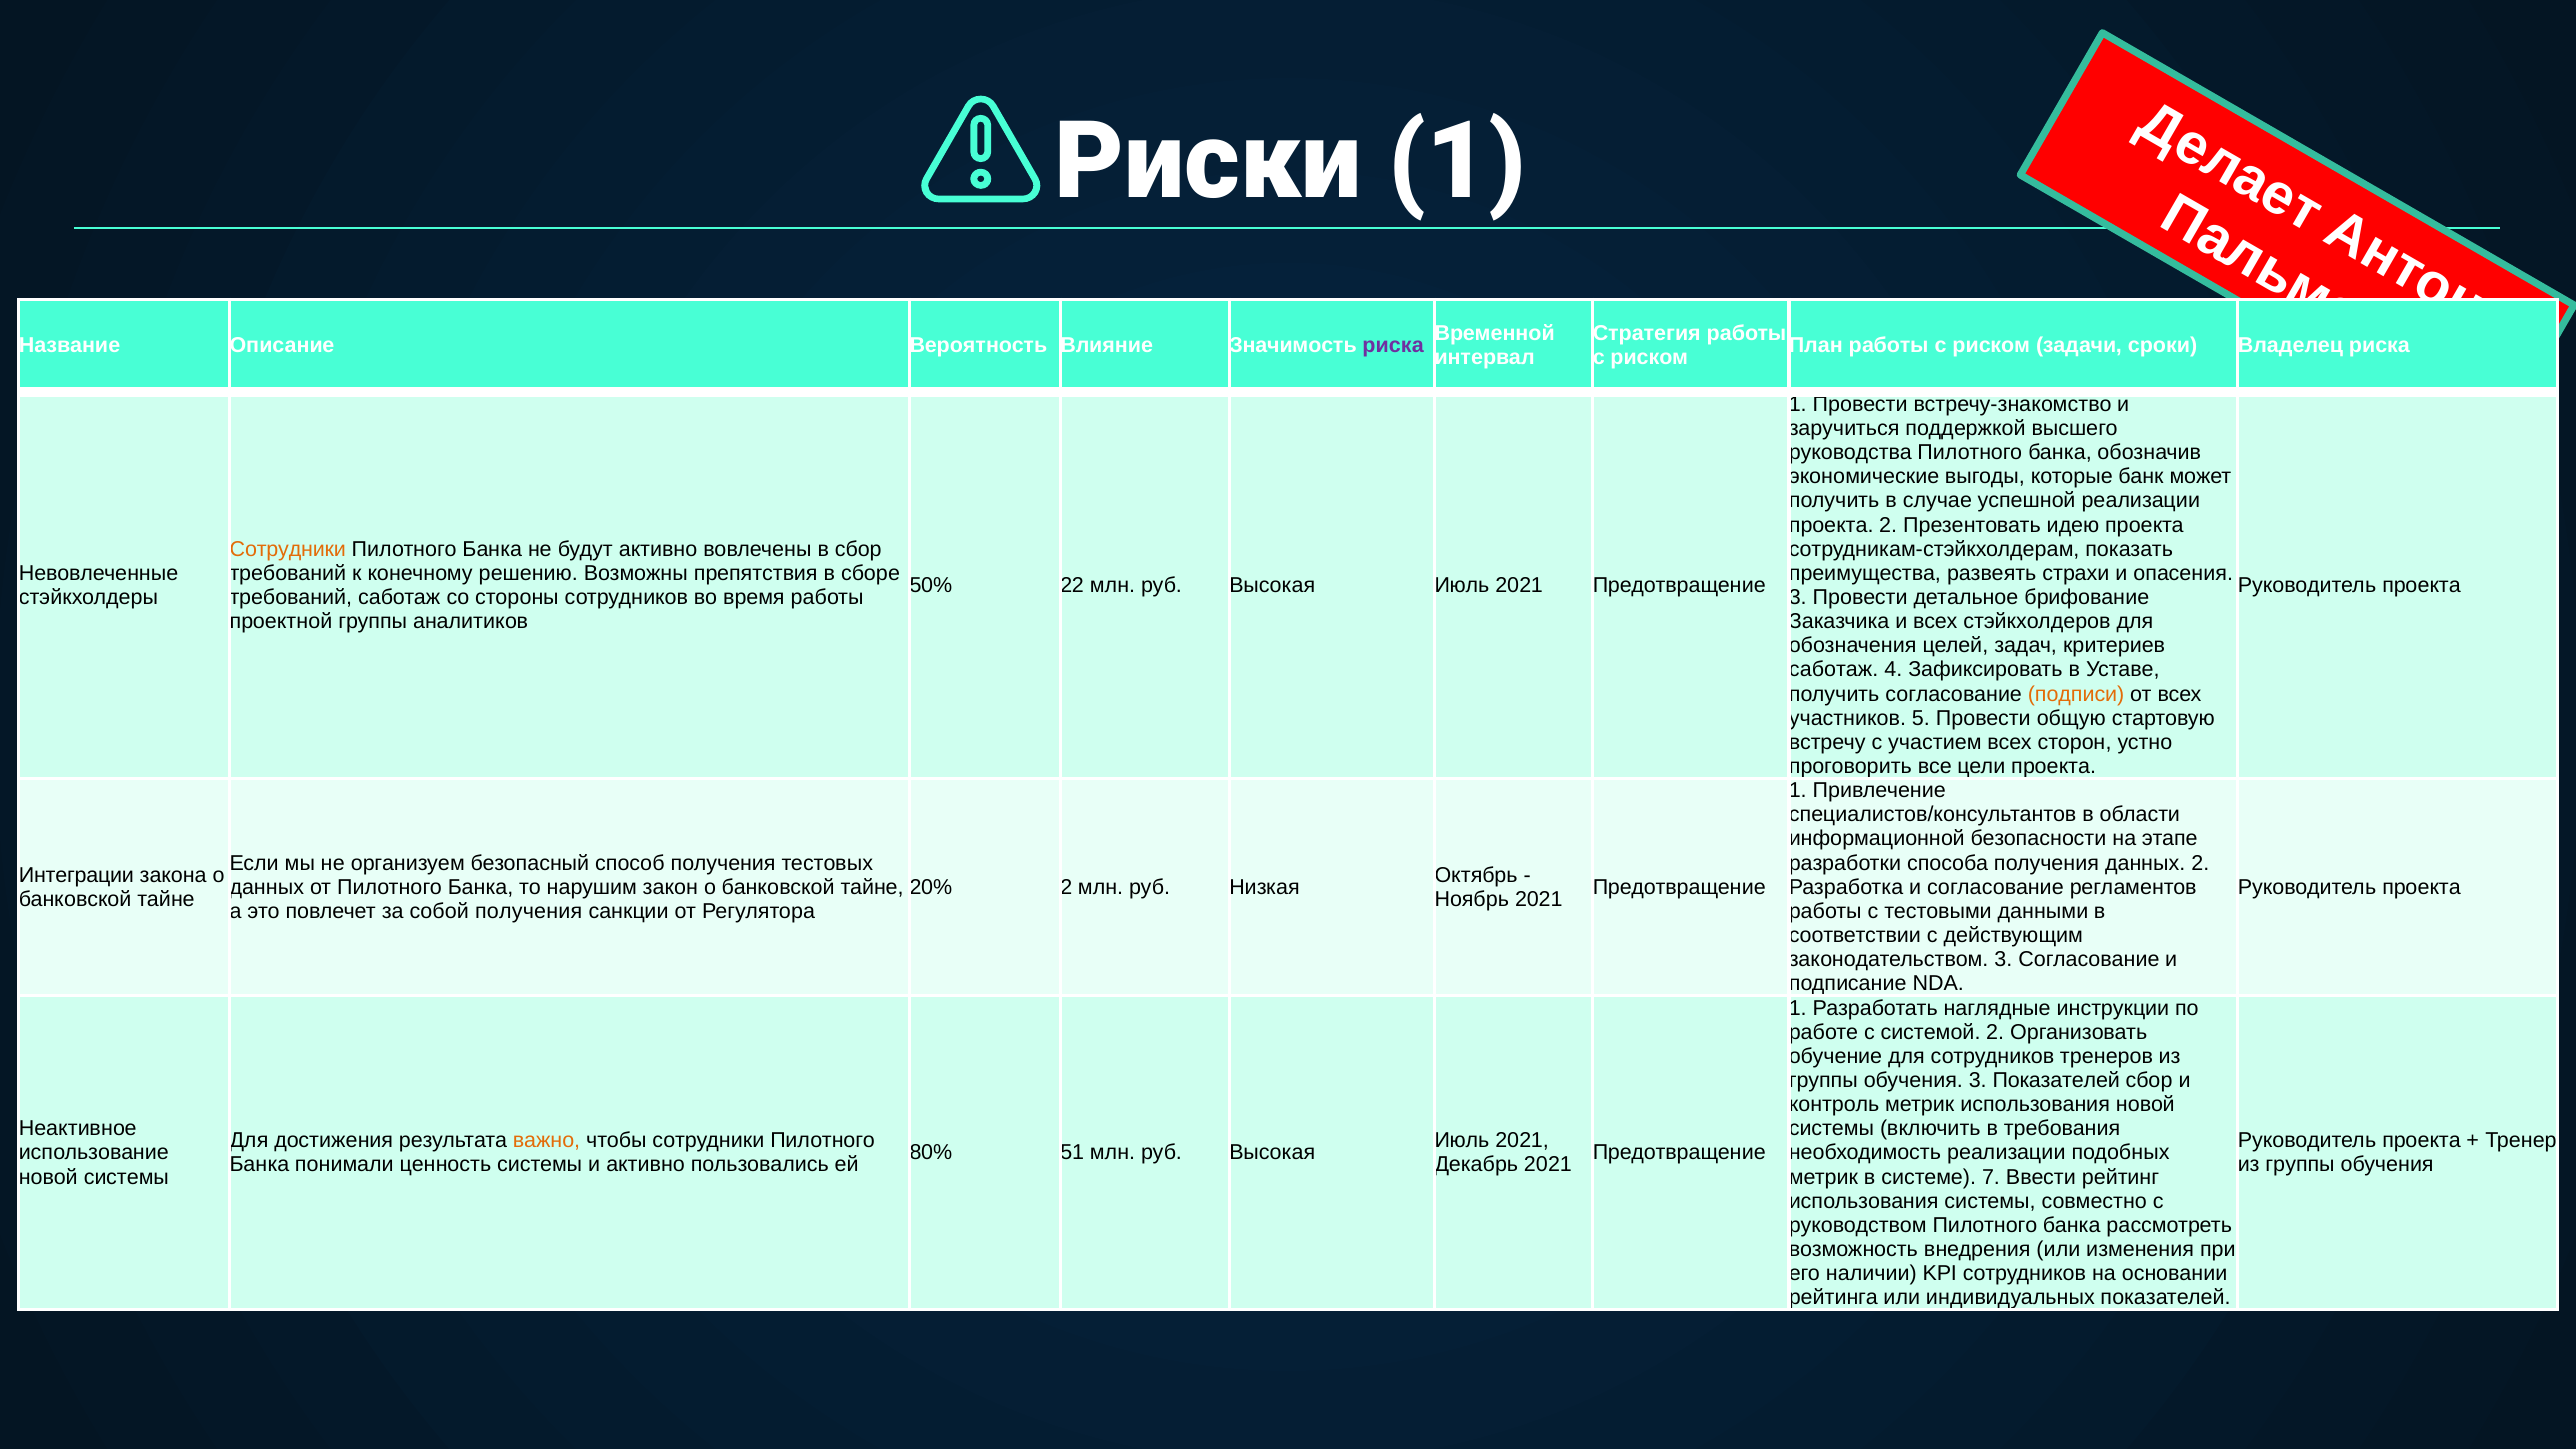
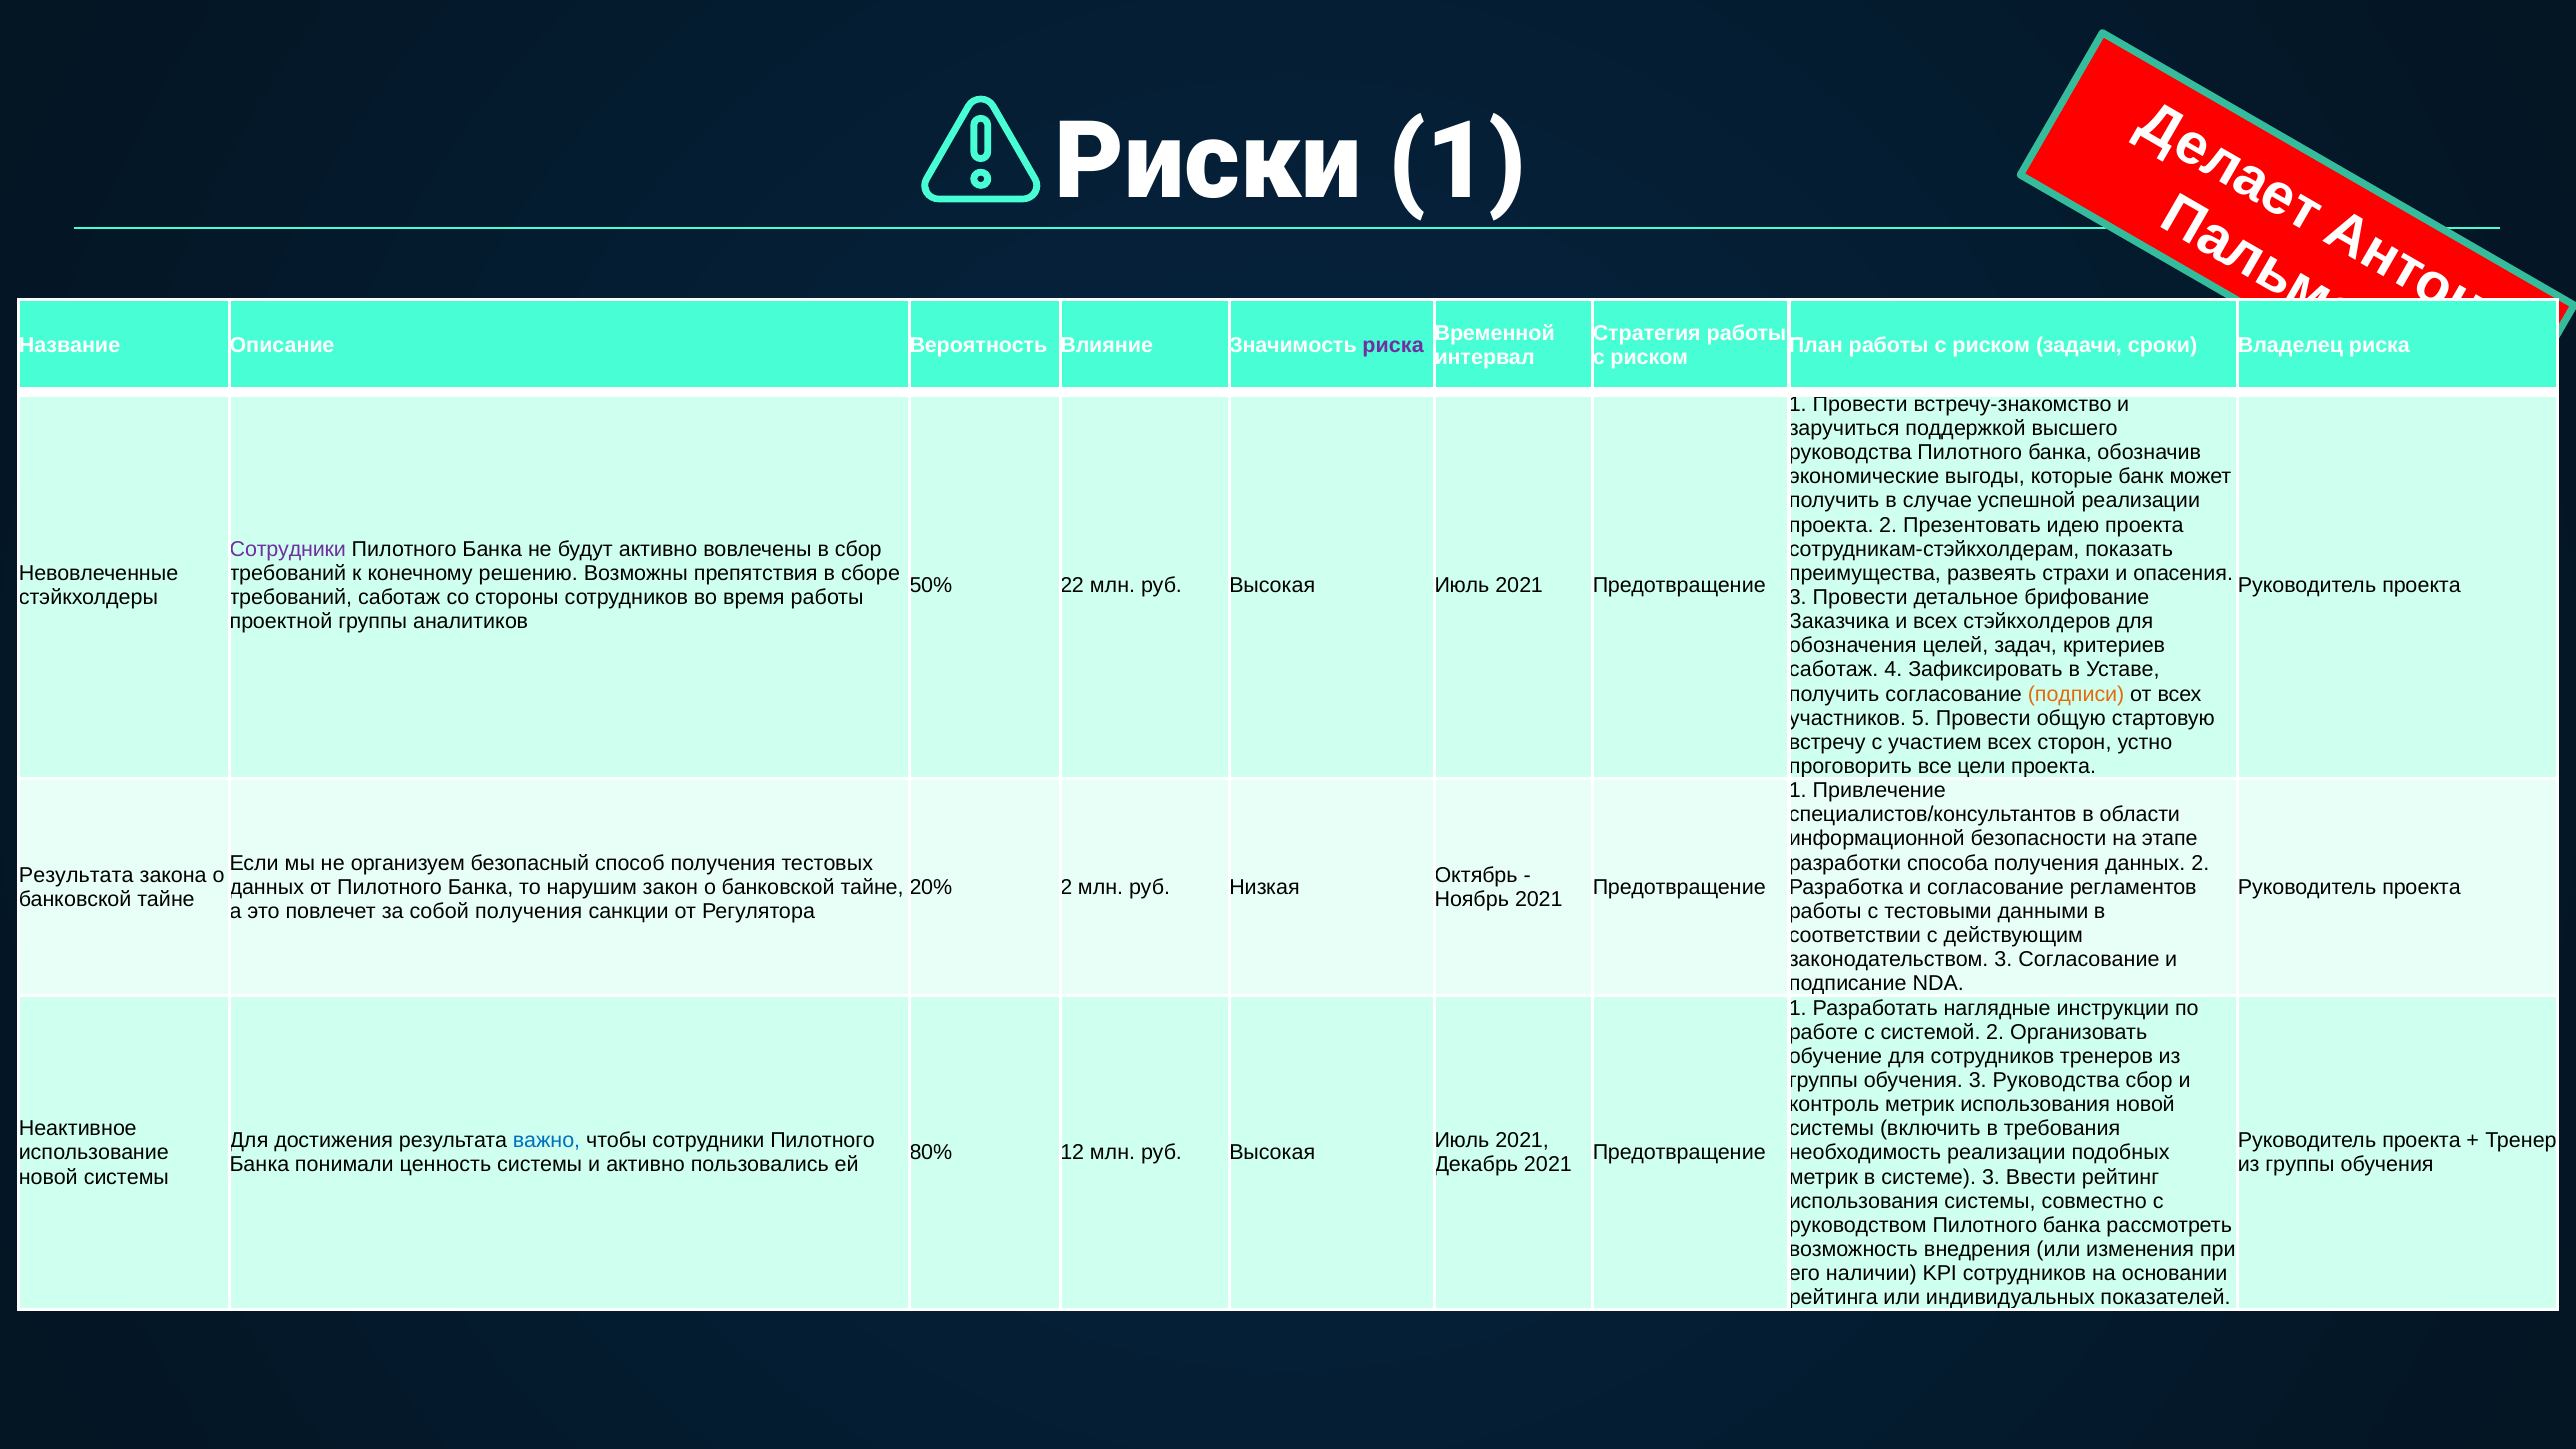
Сотрудники at (288, 549) colour: orange -> purple
Интеграции at (76, 875): Интеграции -> Результата
3 Показателей: Показателей -> Руководства
важно colour: orange -> blue
51: 51 -> 12
системе 7: 7 -> 3
